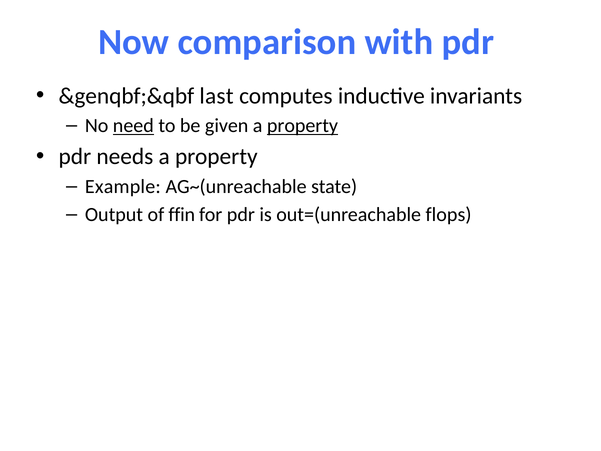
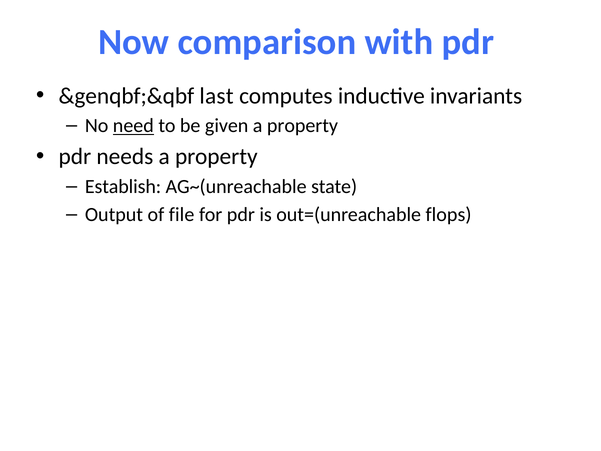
property at (302, 126) underline: present -> none
Example: Example -> Establish
ffin: ffin -> file
